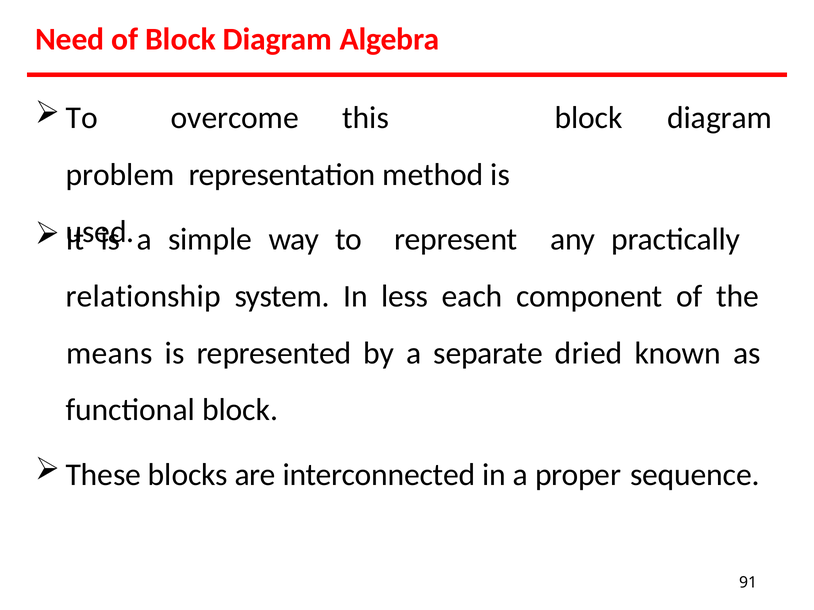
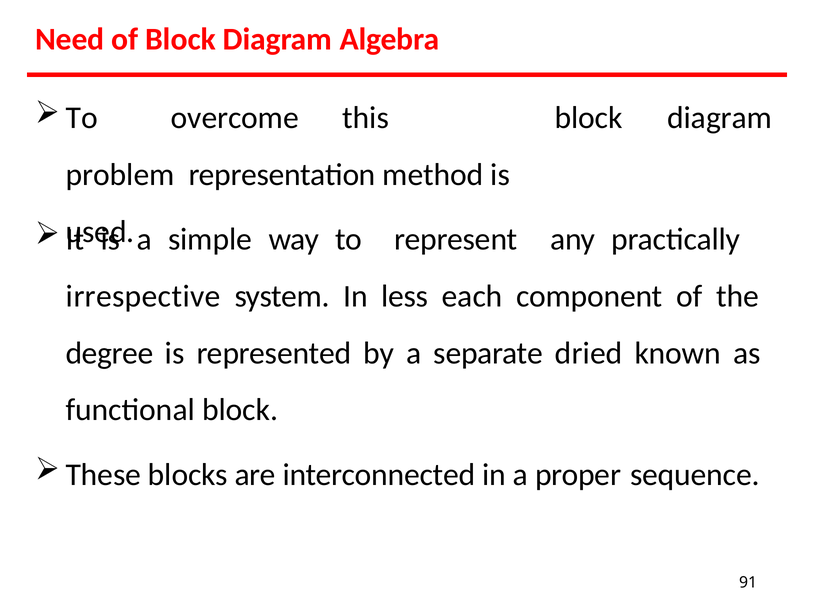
relationship: relationship -> irrespective
means: means -> degree
